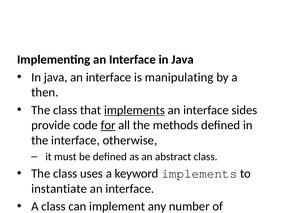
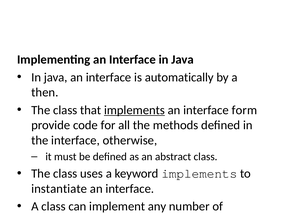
manipulating: manipulating -> automatically
sides: sides -> form
for underline: present -> none
